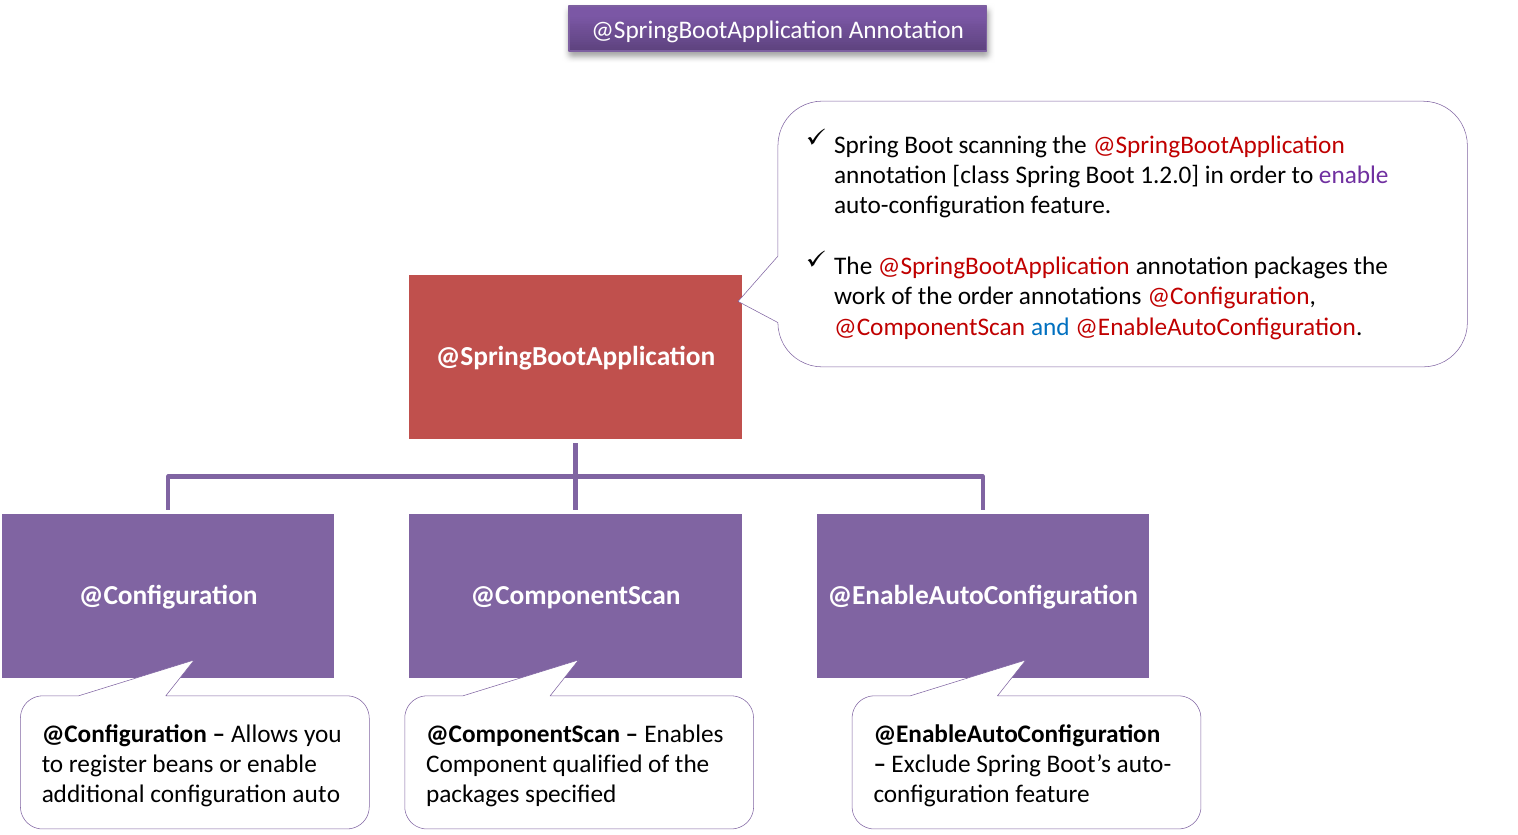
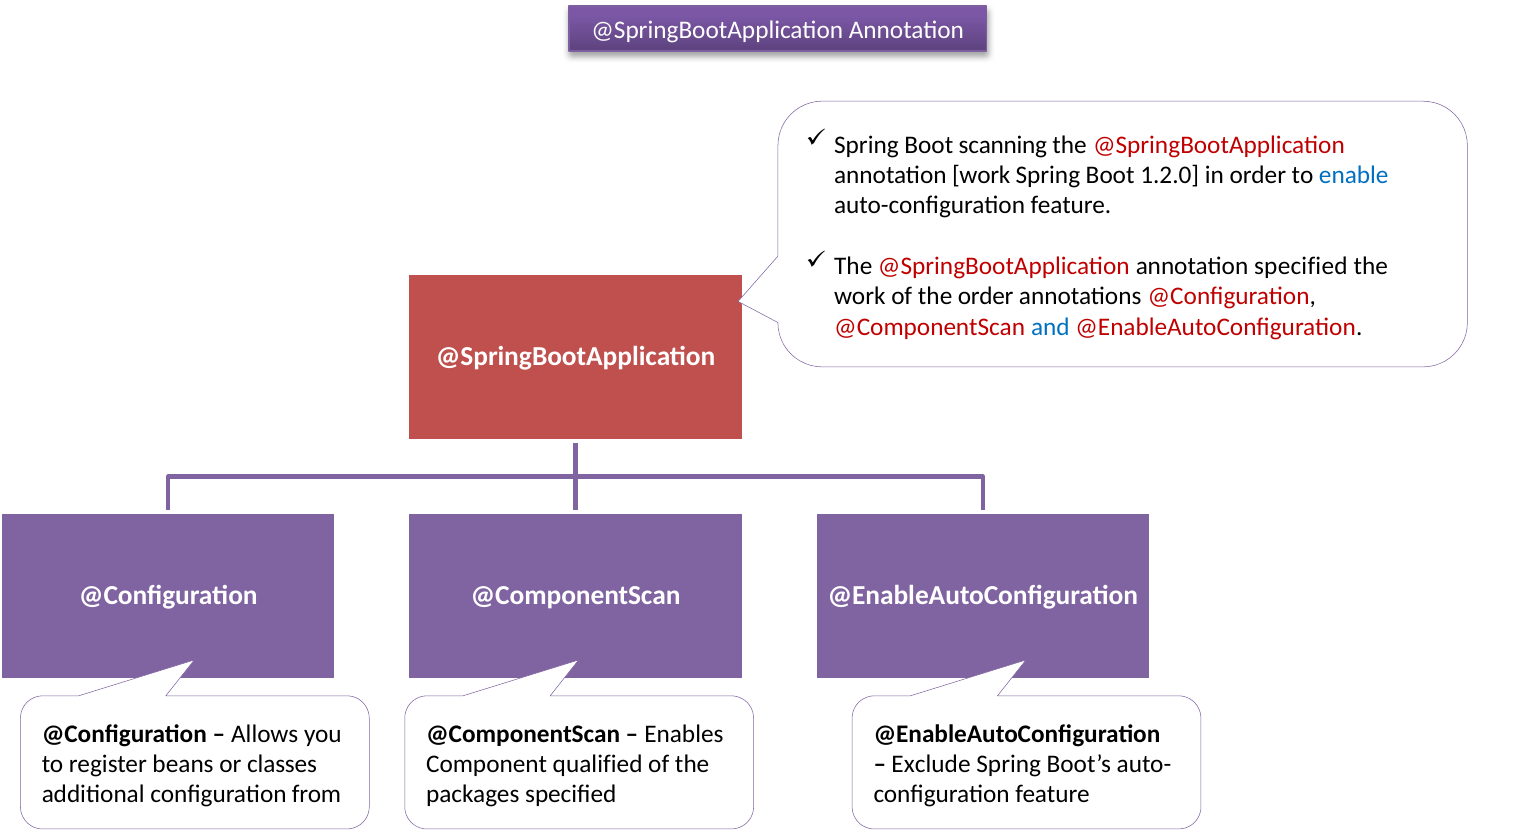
annotation class: class -> work
enable at (1354, 175) colour: purple -> blue
annotation packages: packages -> specified
or enable: enable -> classes
auto: auto -> from
